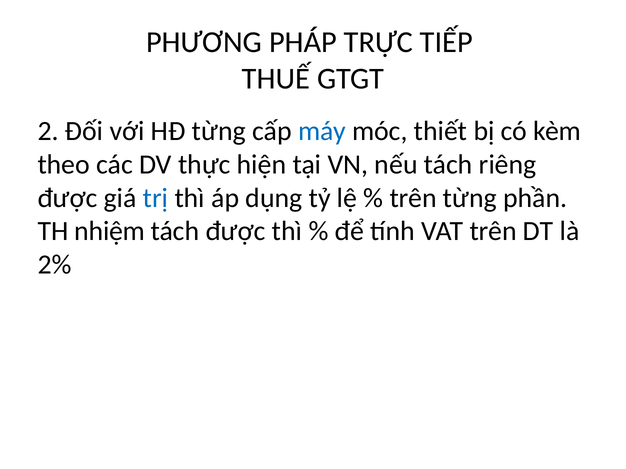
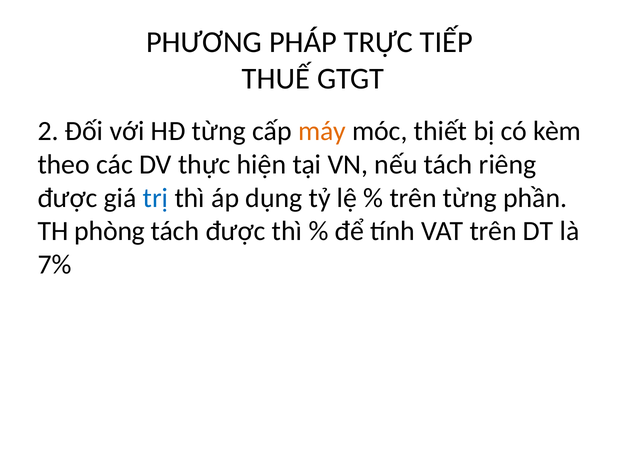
máy colour: blue -> orange
nhiệm: nhiệm -> phòng
2%: 2% -> 7%
